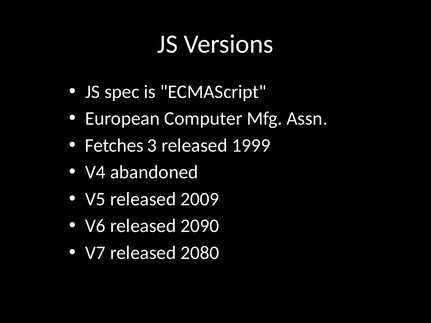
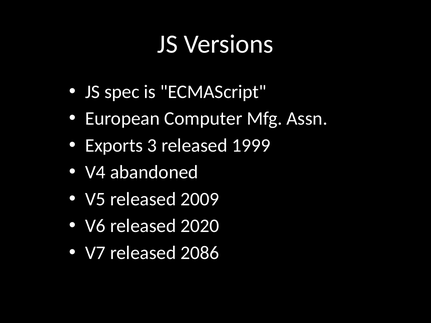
Fetches: Fetches -> Exports
2090: 2090 -> 2020
2080: 2080 -> 2086
